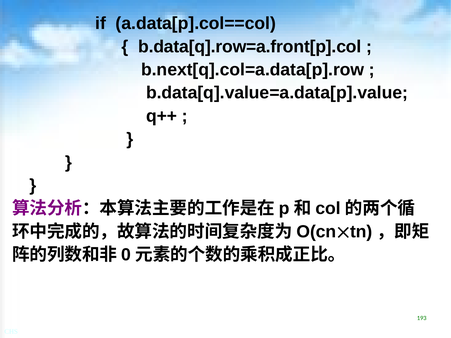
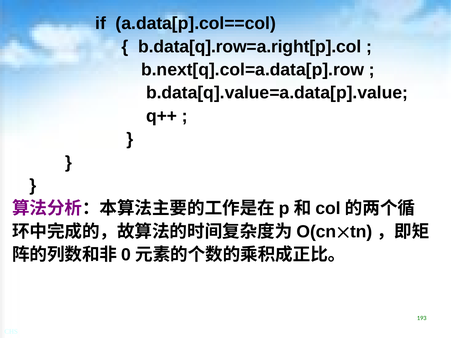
b.data[q].row=a.front[p].col: b.data[q].row=a.front[p].col -> b.data[q].row=a.right[p].col
